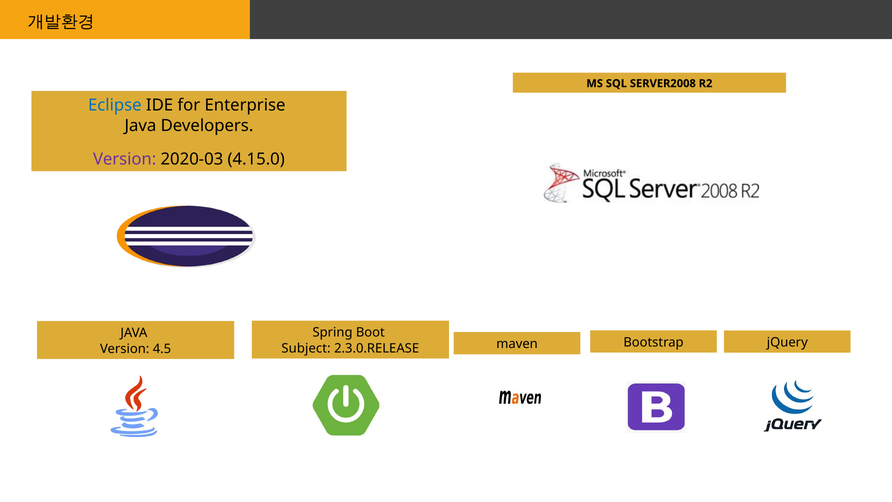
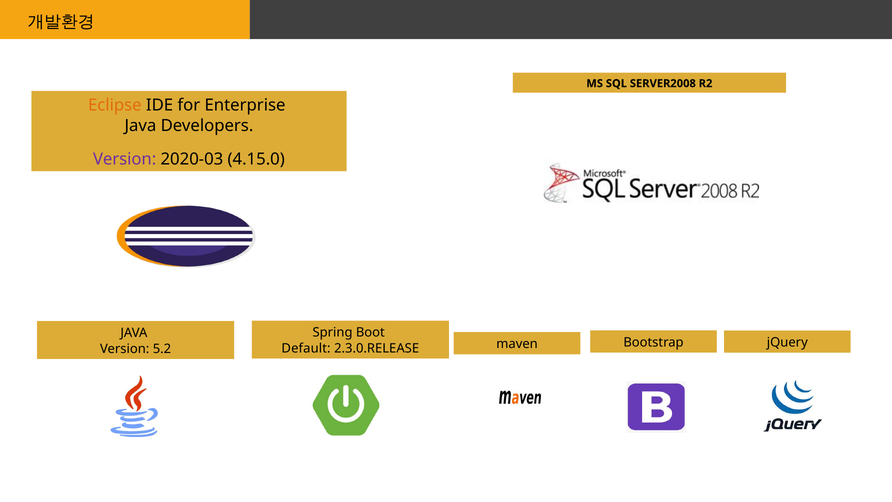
Eclipse colour: blue -> orange
Subject: Subject -> Default
4.5: 4.5 -> 5.2
